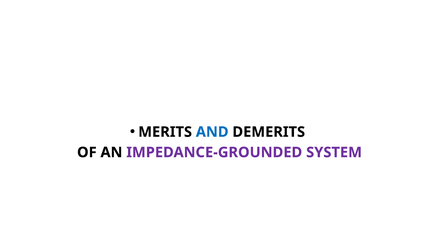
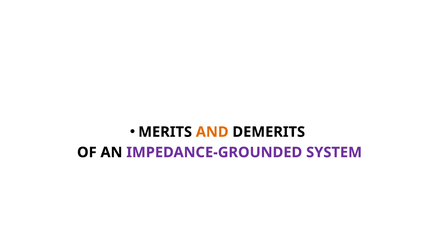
AND colour: blue -> orange
